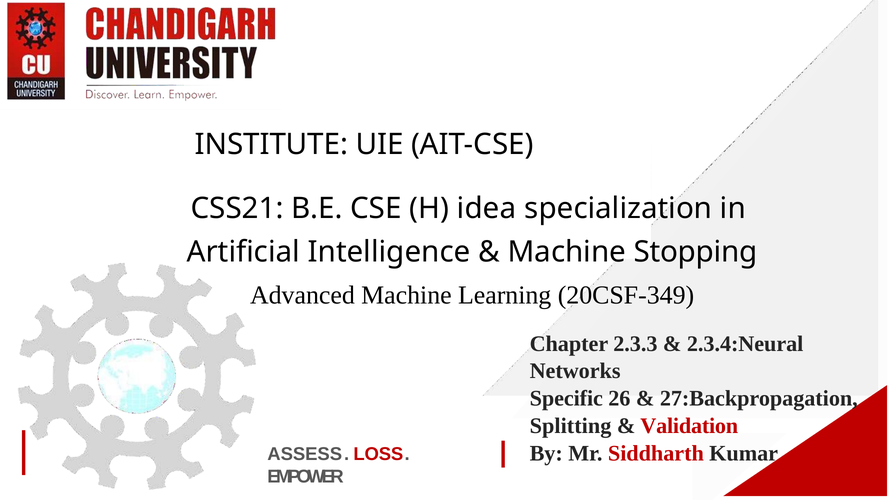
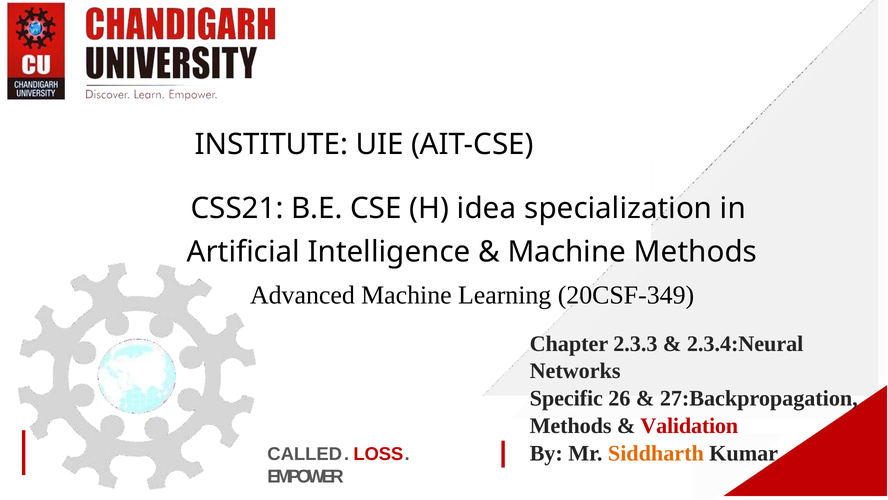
Machine Stopping: Stopping -> Methods
Splitting at (571, 426): Splitting -> Methods
Siddharth colour: red -> orange
ASSESS: ASSESS -> CALLED
